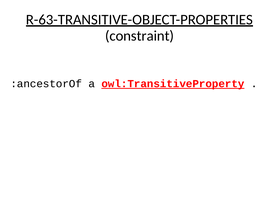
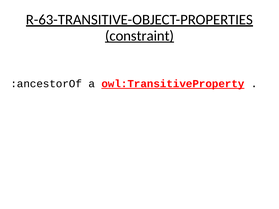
constraint underline: none -> present
